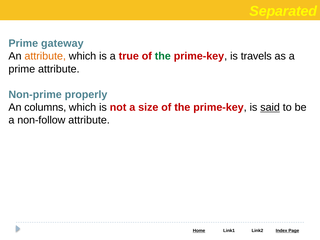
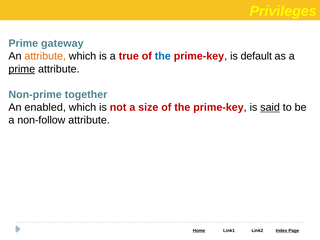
Separated: Separated -> Privileges
the at (163, 56) colour: green -> blue
travels: travels -> default
prime at (22, 69) underline: none -> present
properly: properly -> together
columns: columns -> enabled
